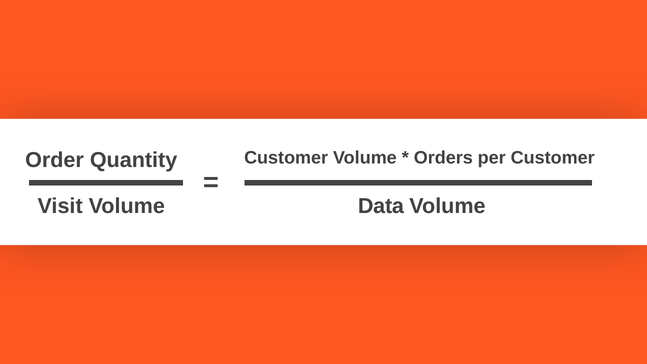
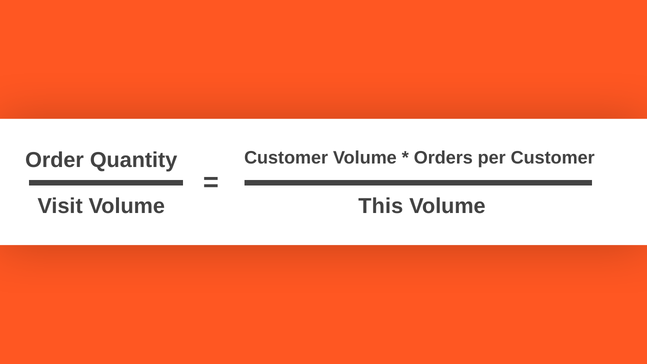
Data: Data -> This
